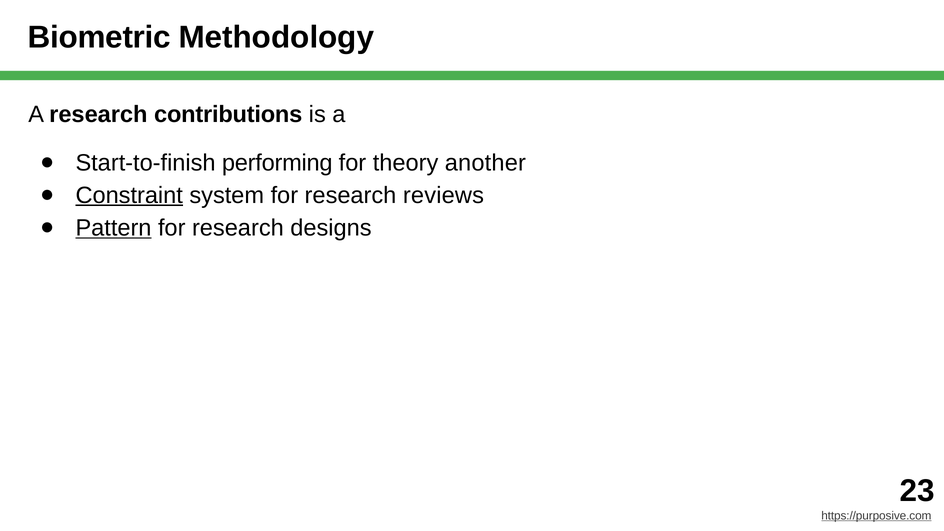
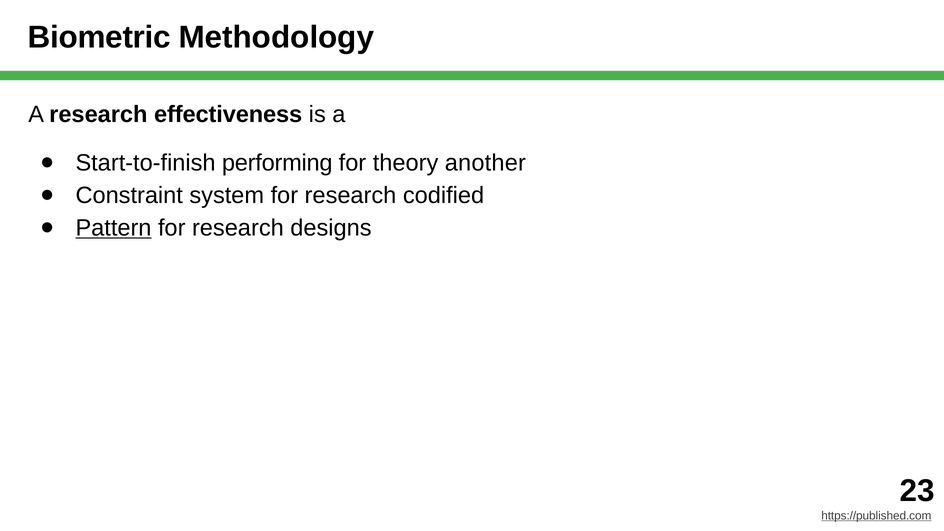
contributions: contributions -> effectiveness
Constraint underline: present -> none
reviews: reviews -> codified
https://purposive.com: https://purposive.com -> https://published.com
